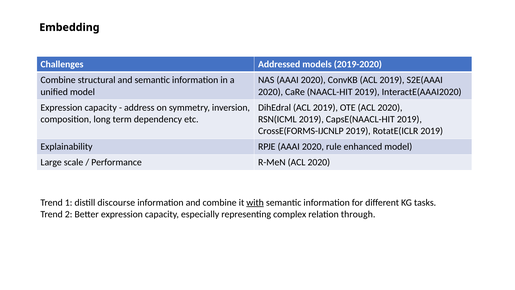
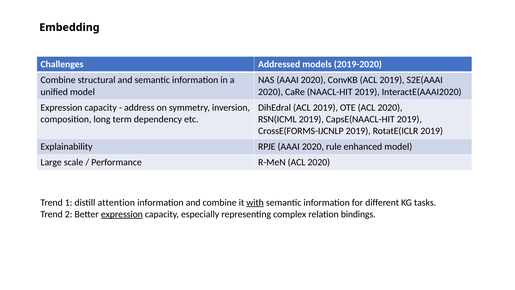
discourse: discourse -> attention
expression at (122, 214) underline: none -> present
through: through -> bindings
